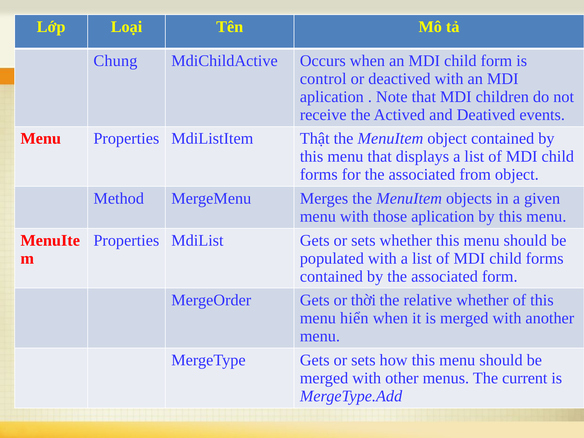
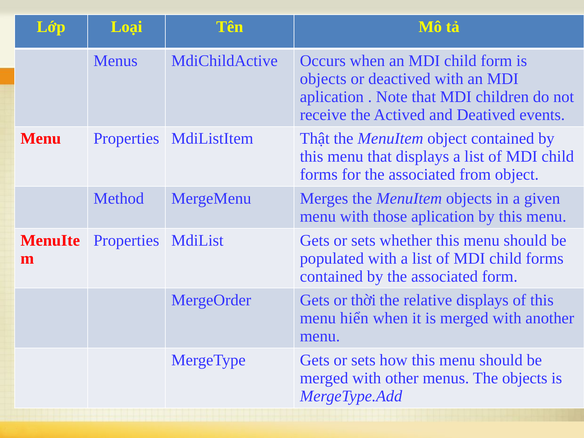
Chung at (115, 61): Chung -> Menus
control at (323, 79): control -> objects
relative whether: whether -> displays
The current: current -> objects
